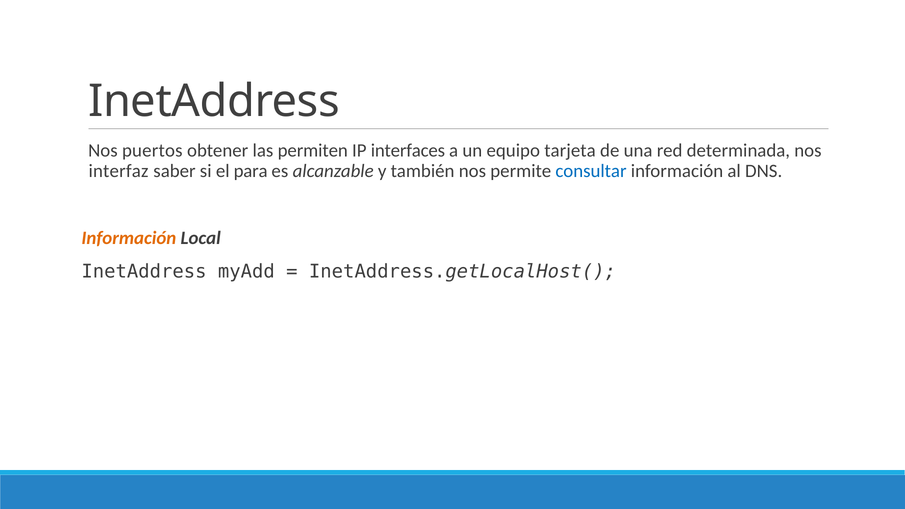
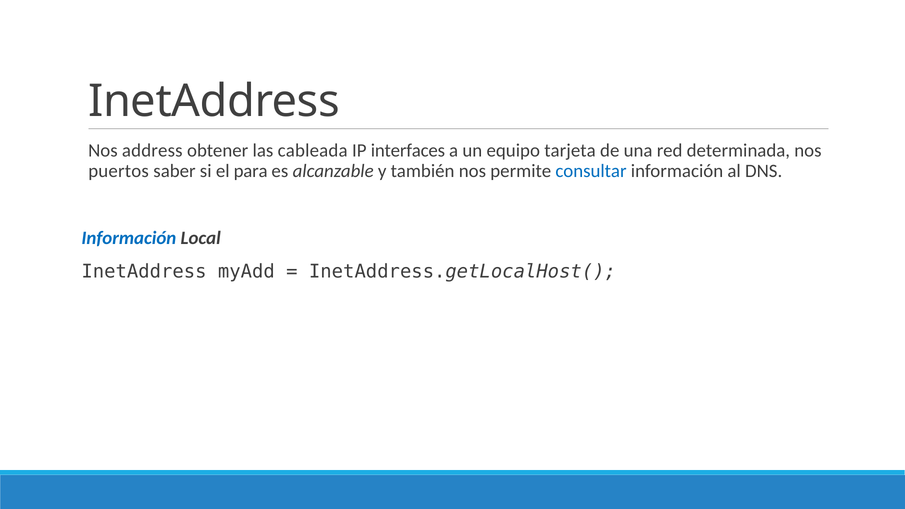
puertos: puertos -> address
permiten: permiten -> cableada
interfaz: interfaz -> puertos
Información at (129, 238) colour: orange -> blue
